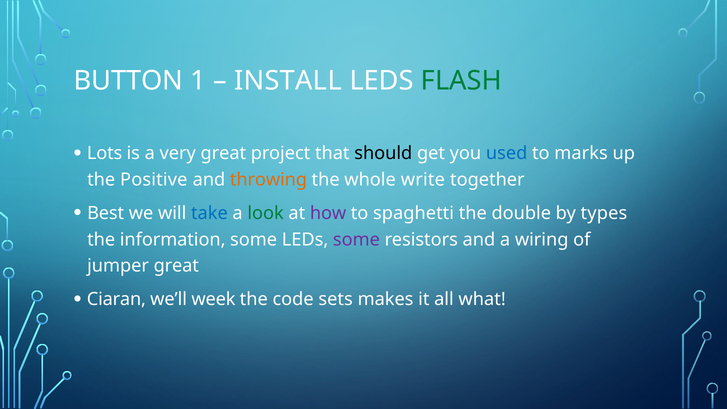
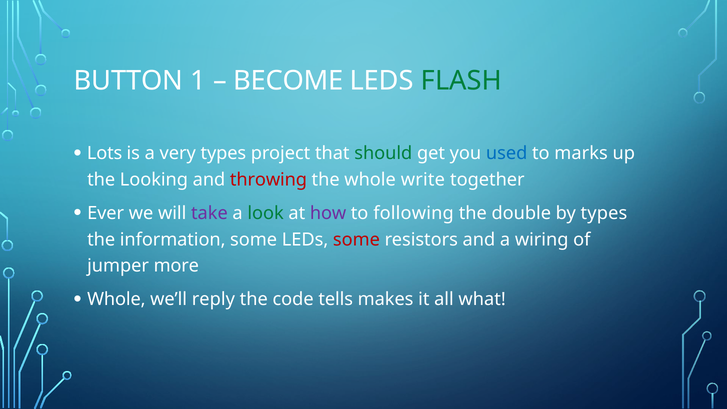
INSTALL: INSTALL -> BECOME
very great: great -> types
should colour: black -> green
Positive: Positive -> Looking
throwing colour: orange -> red
Best: Best -> Ever
take colour: blue -> purple
spaghetti: spaghetti -> following
some at (356, 239) colour: purple -> red
jumper great: great -> more
Ciaran at (116, 299): Ciaran -> Whole
week: week -> reply
sets: sets -> tells
